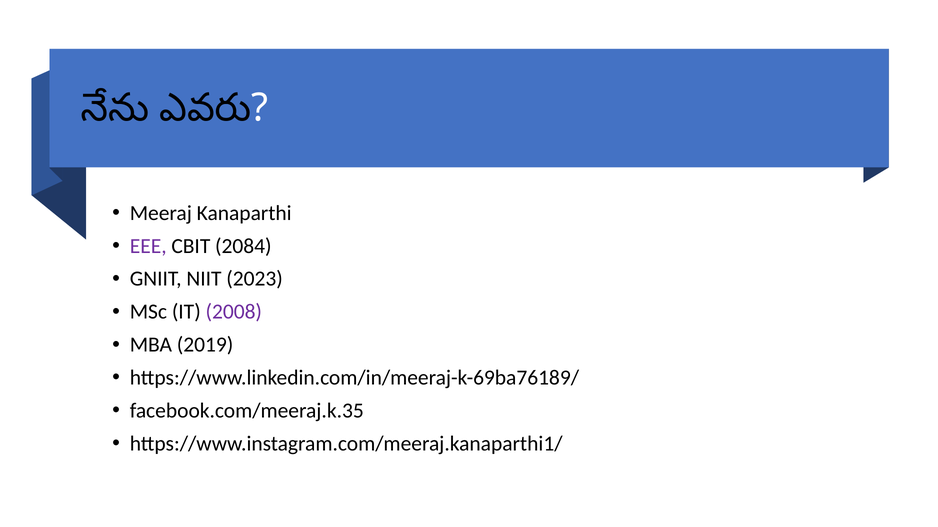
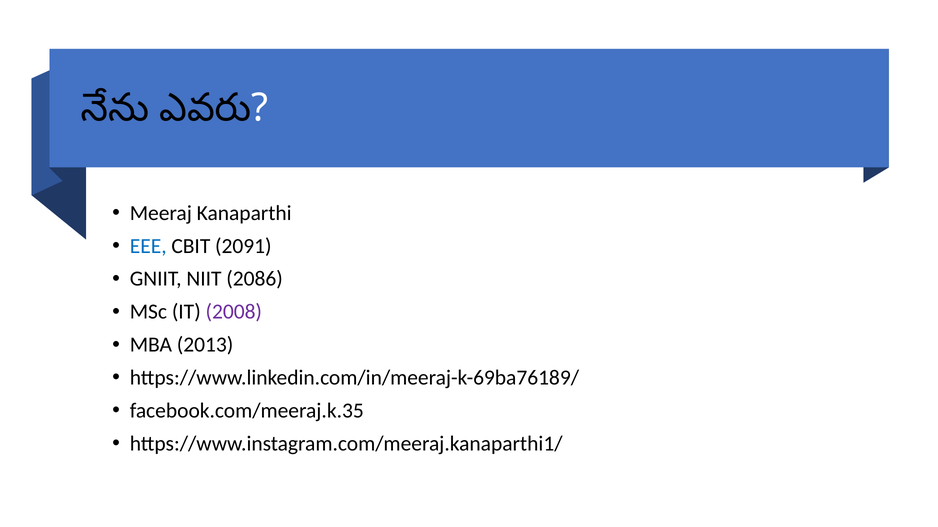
EEE colour: purple -> blue
2084: 2084 -> 2091
2023: 2023 -> 2086
2019: 2019 -> 2013
